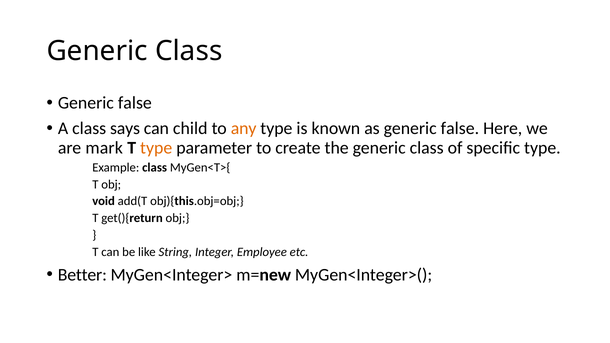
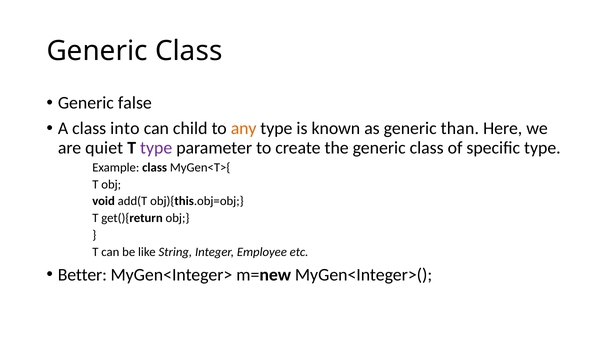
says: says -> into
as generic false: false -> than
mark: mark -> quiet
type at (156, 148) colour: orange -> purple
